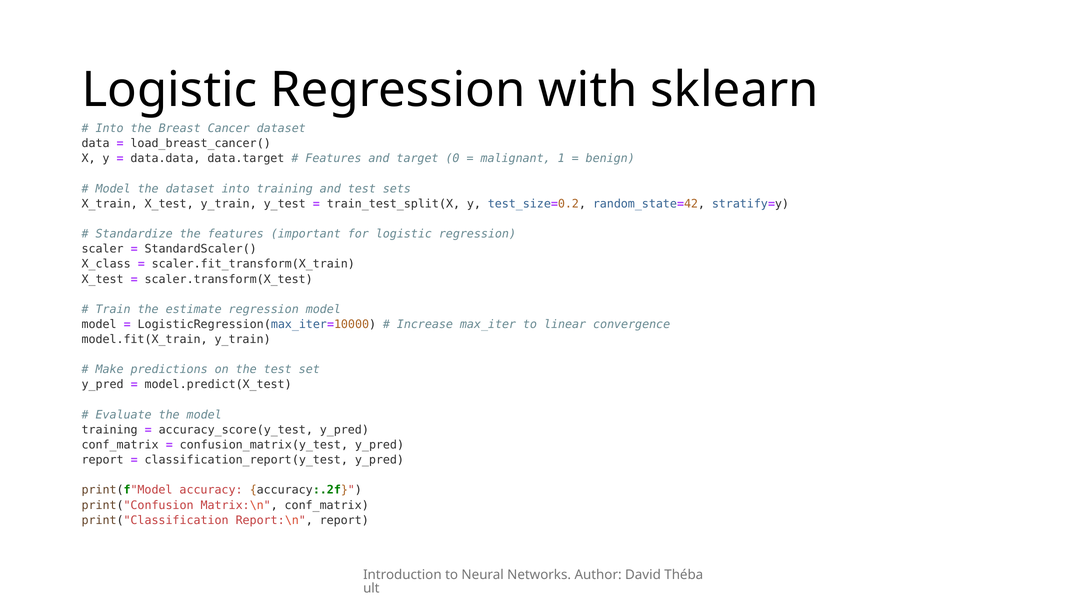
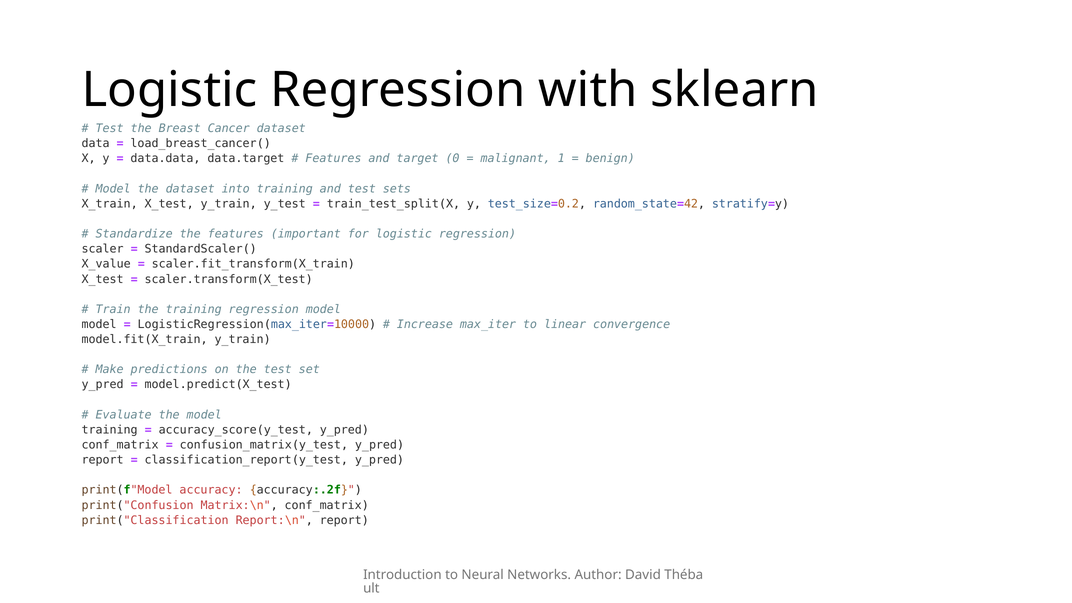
Into at (110, 128): Into -> Test
X_class: X_class -> X_value
the estimate: estimate -> training
